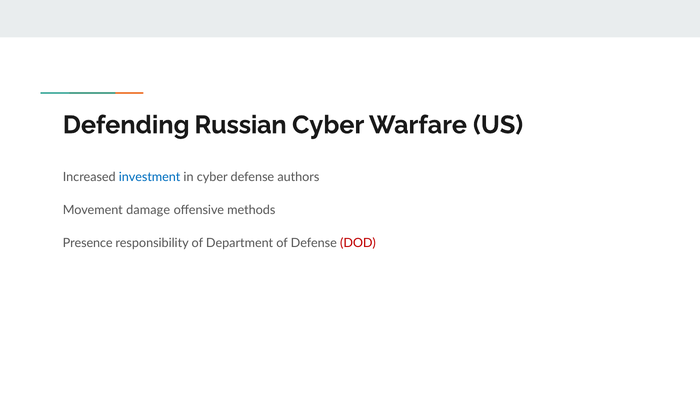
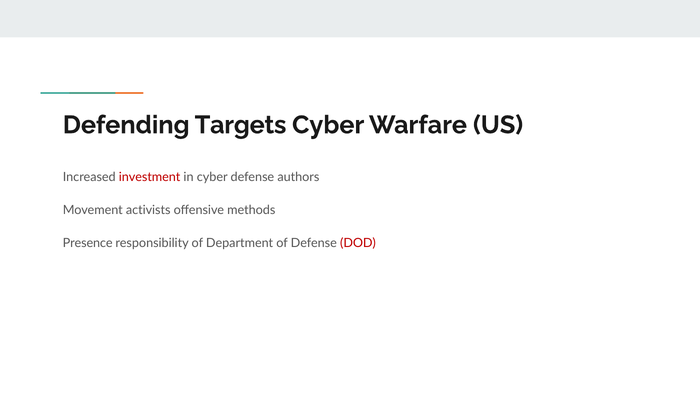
Russian: Russian -> Targets
investment colour: blue -> red
damage: damage -> activists
